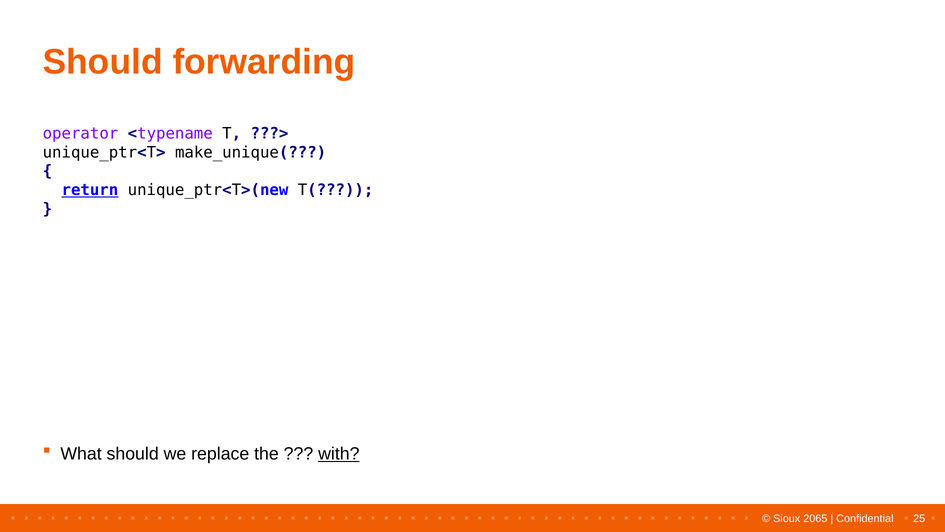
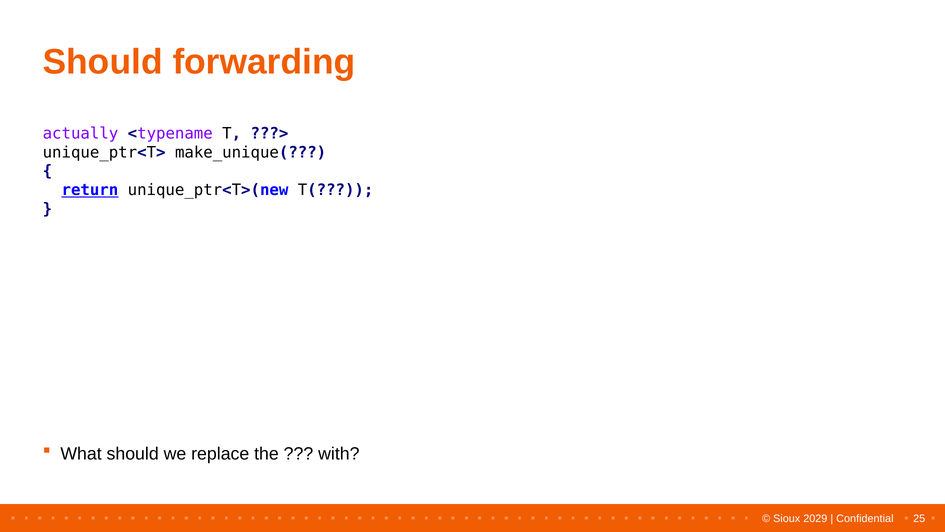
operator: operator -> actually
with underline: present -> none
2065: 2065 -> 2029
